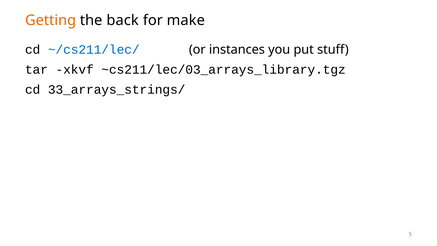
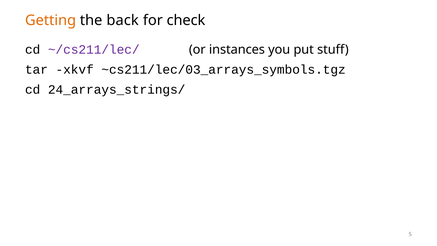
make: make -> check
~/cs211/lec/ colour: blue -> purple
~cs211/lec/03_arrays_library.tgz: ~cs211/lec/03_arrays_library.tgz -> ~cs211/lec/03_arrays_symbols.tgz
33_arrays_strings/: 33_arrays_strings/ -> 24_arrays_strings/
